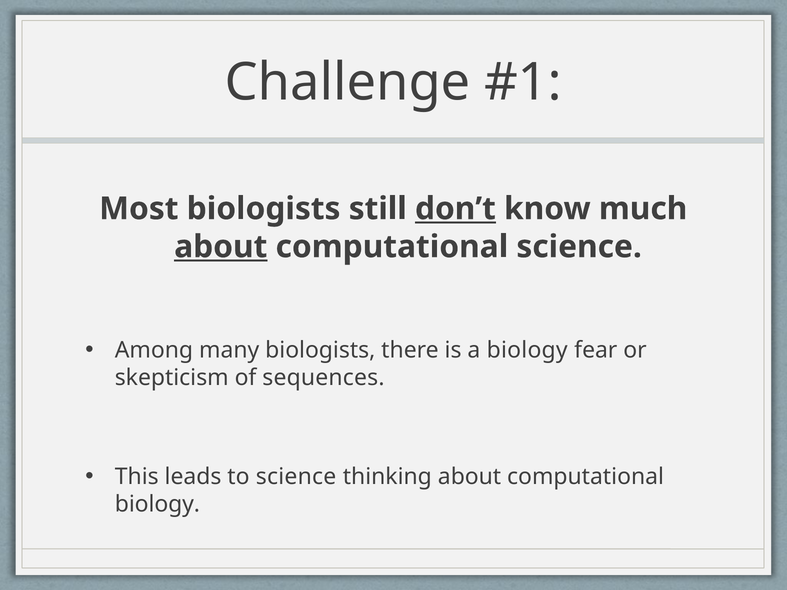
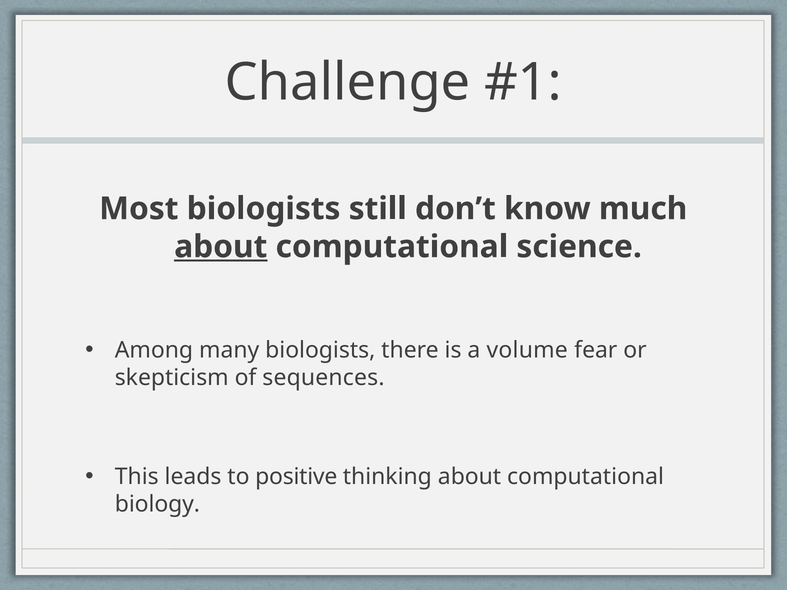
don’t underline: present -> none
a biology: biology -> volume
to science: science -> positive
